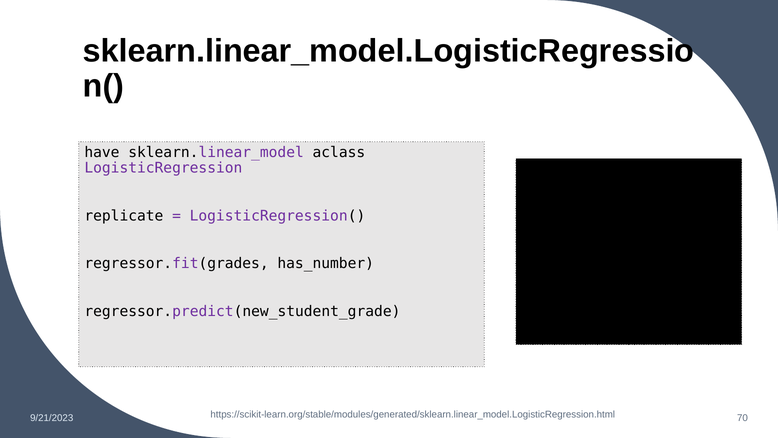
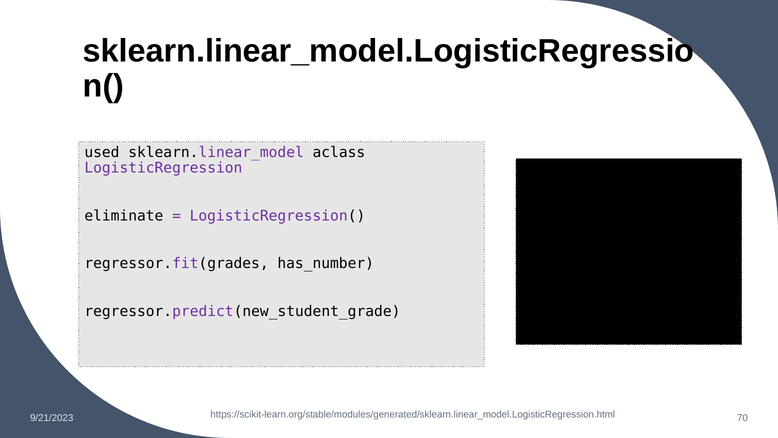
have: have -> used
replicate: replicate -> eliminate
